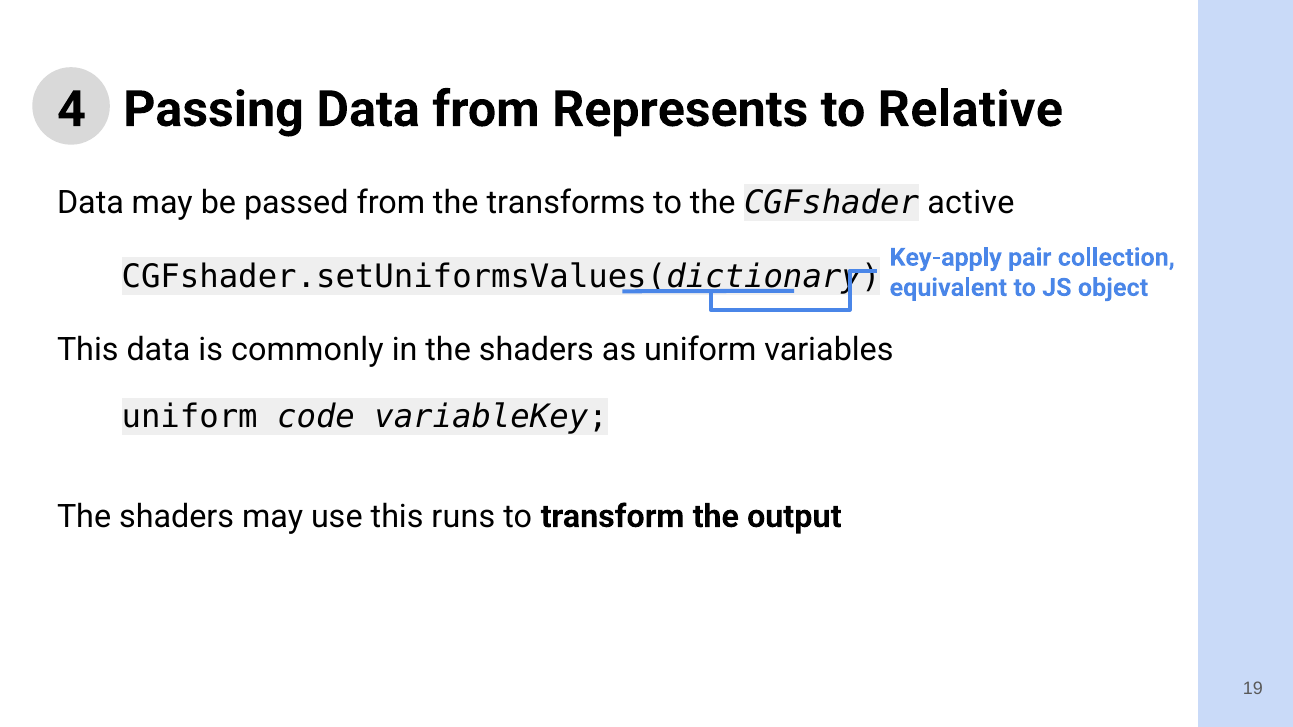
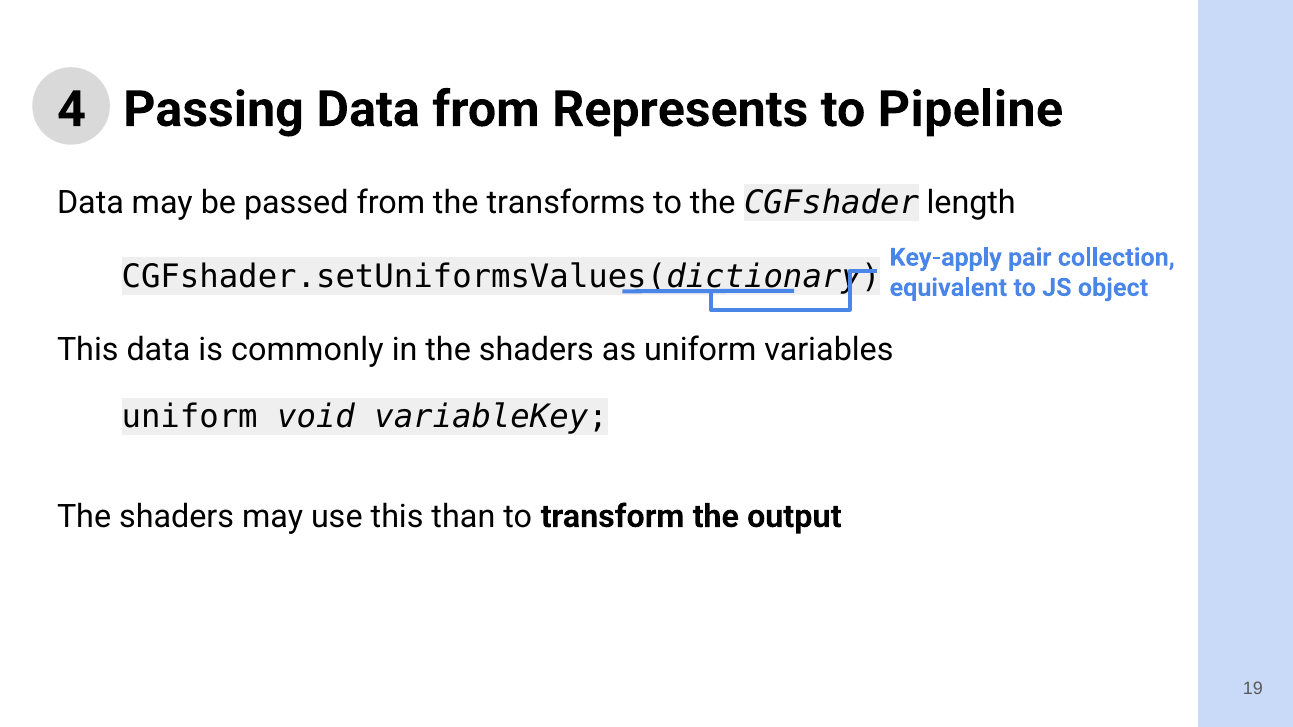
Relative: Relative -> Pipeline
active: active -> length
code: code -> void
runs: runs -> than
